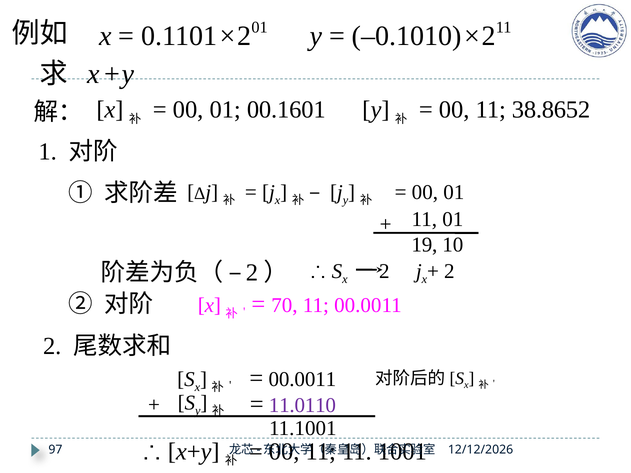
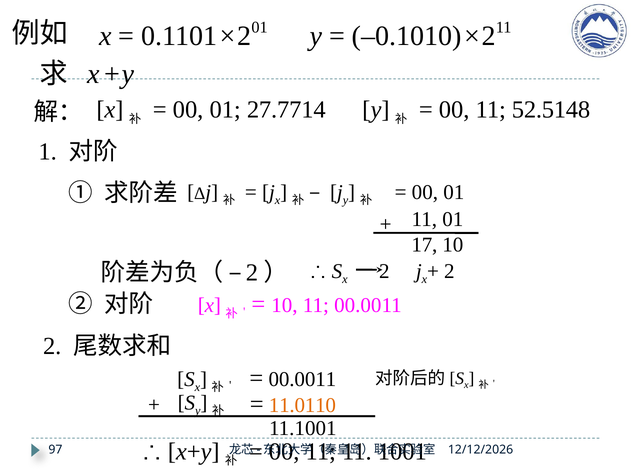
00.1601: 00.1601 -> 27.7714
38.8652: 38.8652 -> 52.5148
19: 19 -> 17
70 at (284, 306): 70 -> 10
11.0110 colour: purple -> orange
